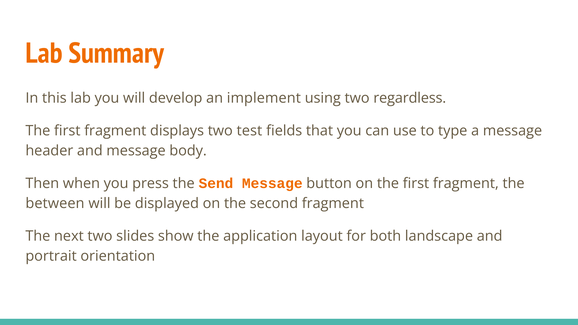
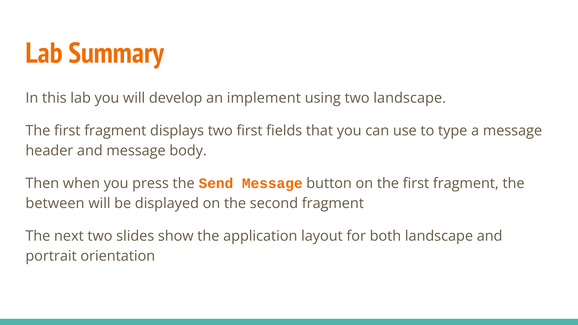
two regardless: regardless -> landscape
two test: test -> first
